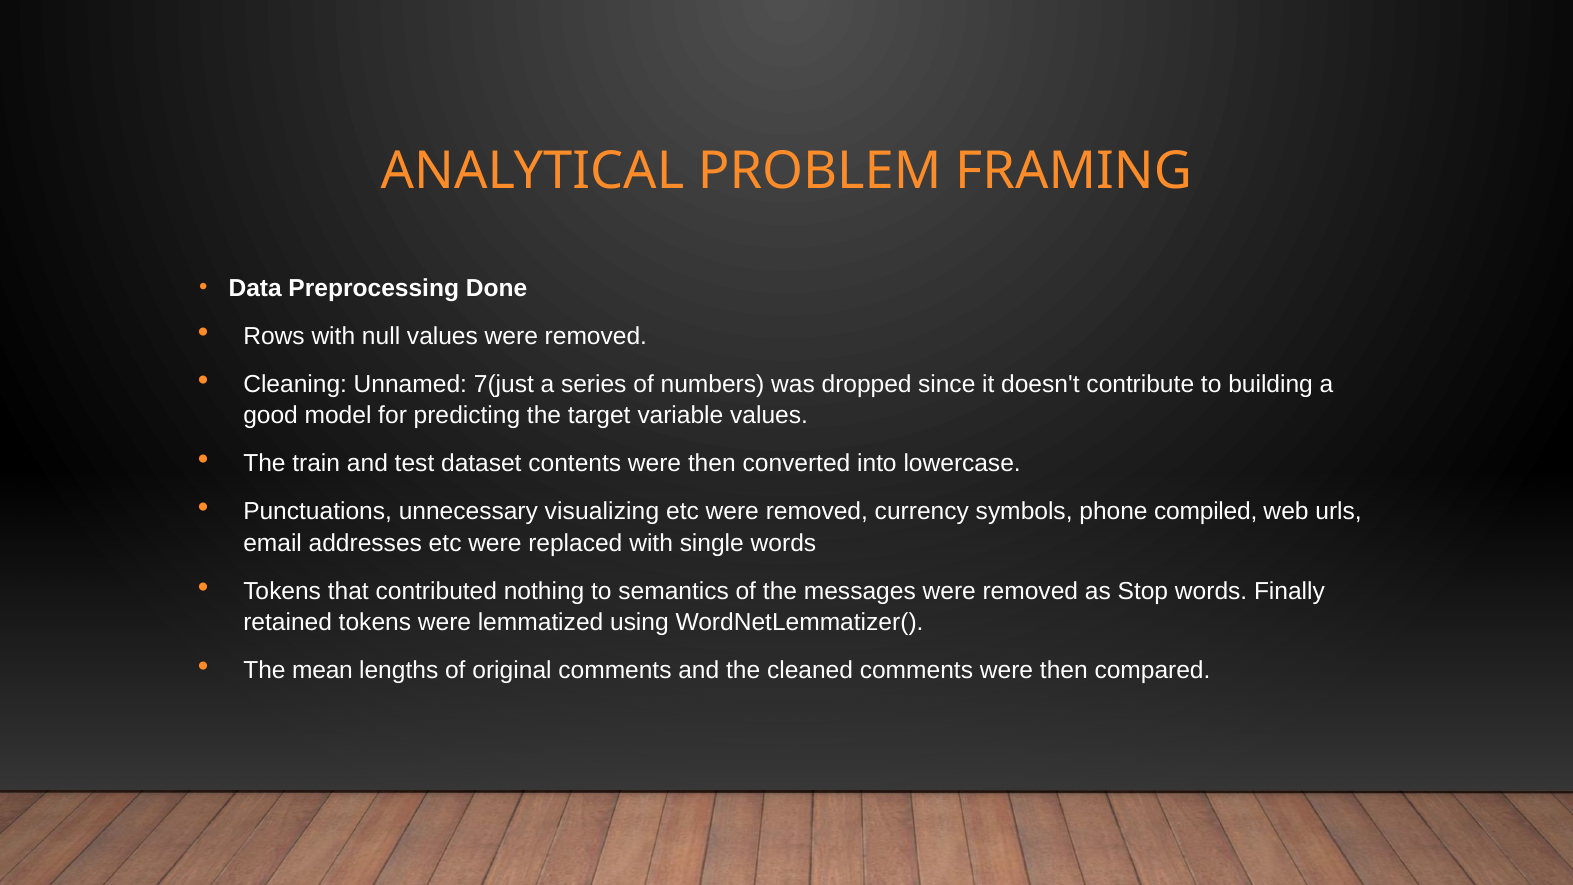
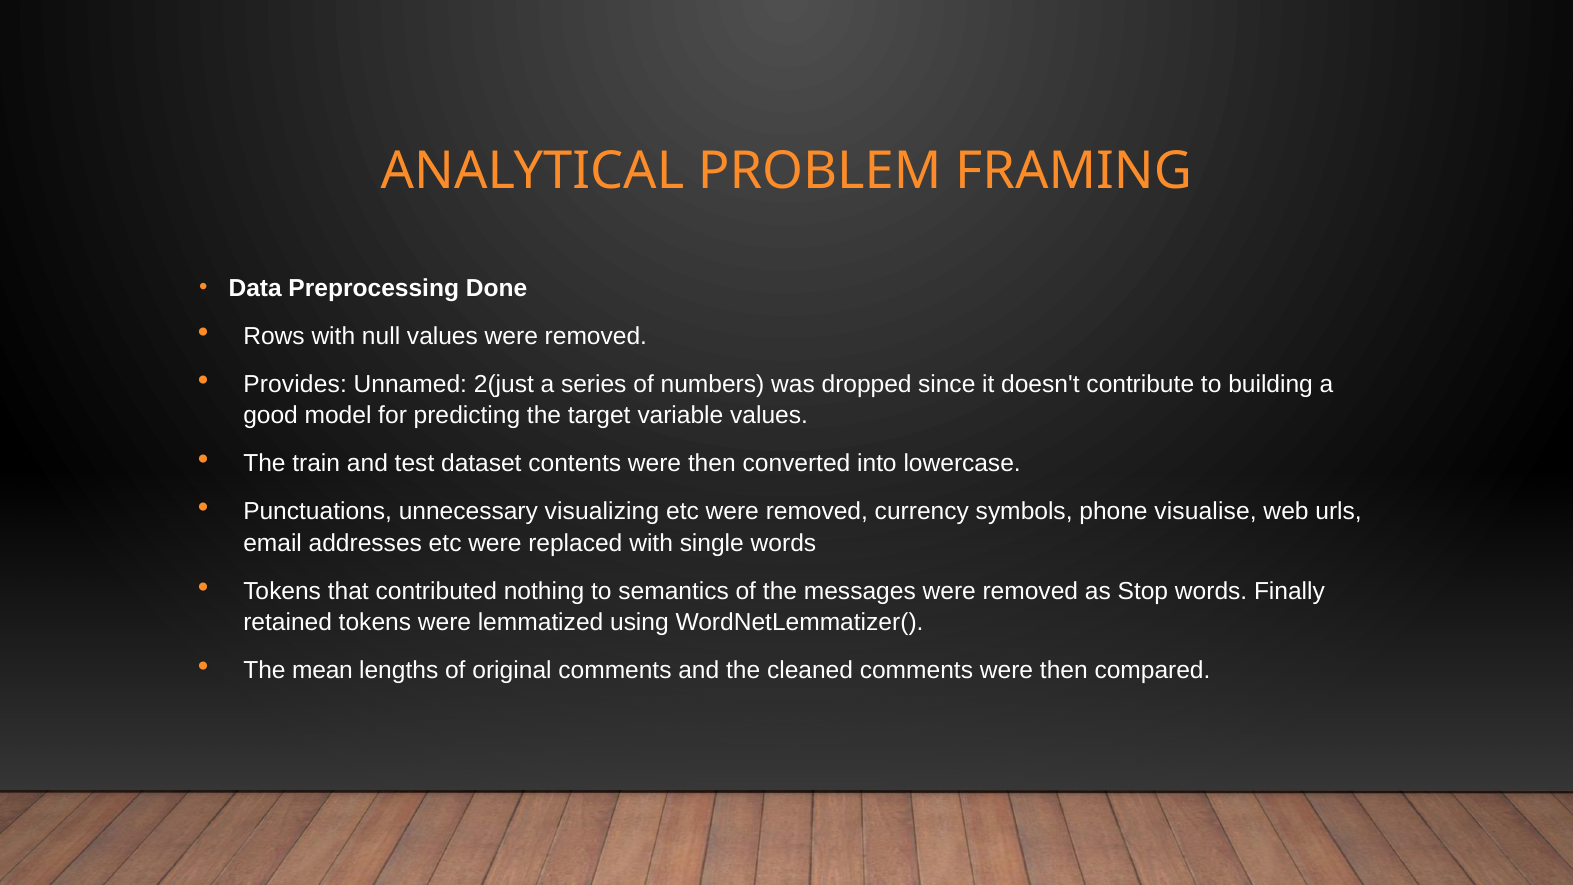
Cleaning: Cleaning -> Provides
7(just: 7(just -> 2(just
compiled: compiled -> visualise
